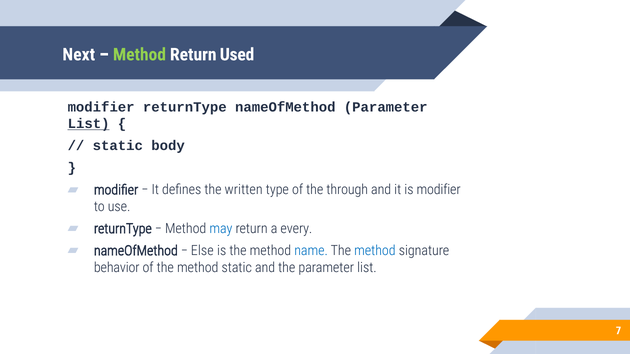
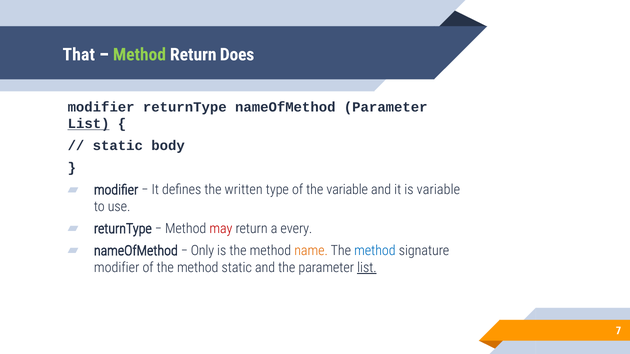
Next: Next -> That
Used: Used -> Does
the through: through -> variable
is modifier: modifier -> variable
may colour: blue -> red
Else: Else -> Only
name colour: blue -> orange
behavior at (117, 268): behavior -> modifier
list at (367, 268) underline: none -> present
